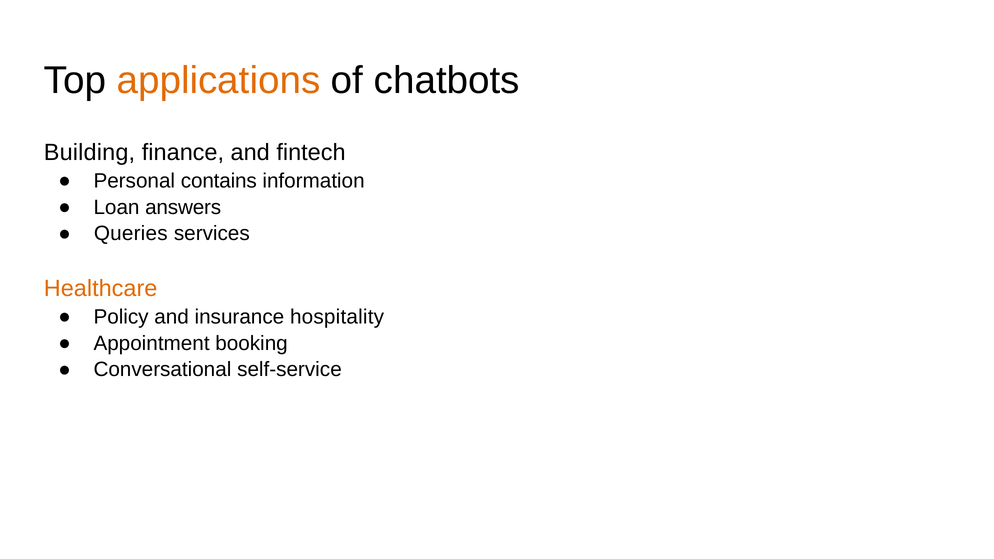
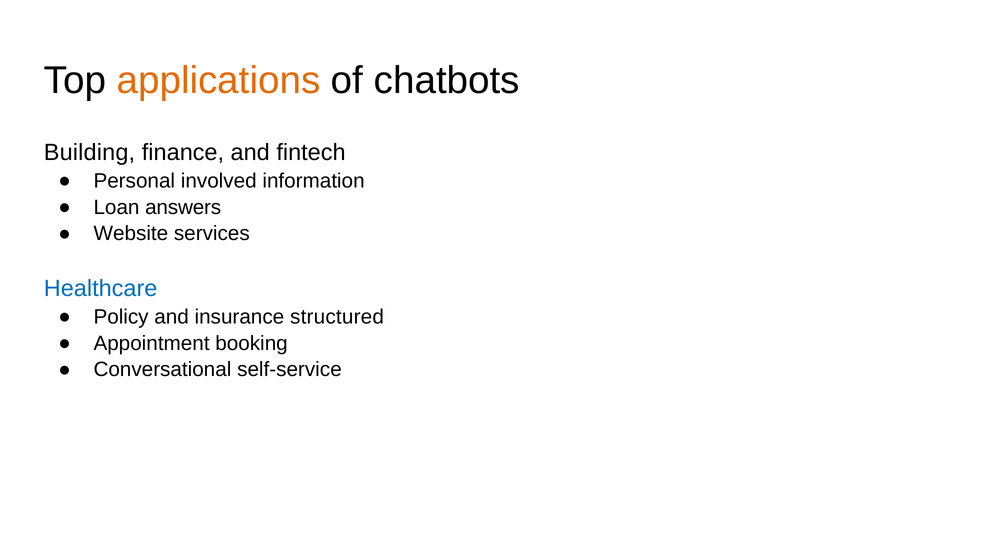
contains: contains -> involved
Queries: Queries -> Website
Healthcare colour: orange -> blue
hospitality: hospitality -> structured
